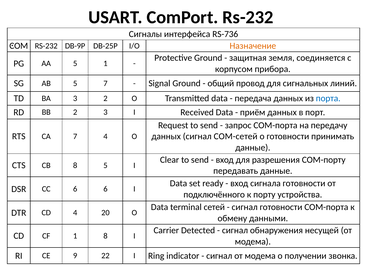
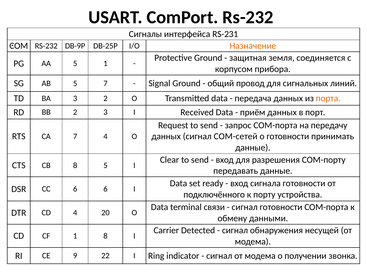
RS-736: RS-736 -> RS-231
порта colour: blue -> orange
сетей: сетей -> связи
